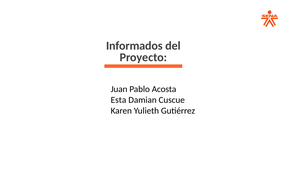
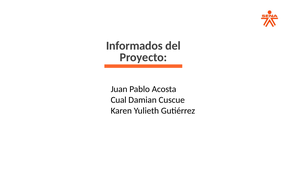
Esta: Esta -> Cual
